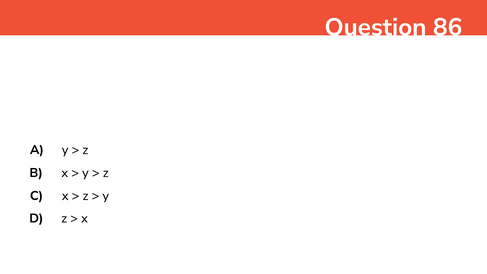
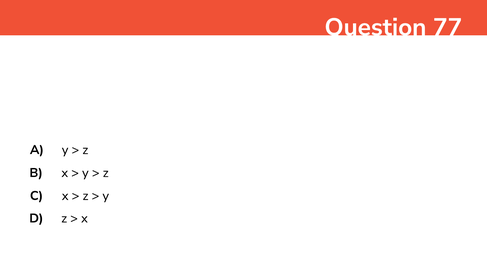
86: 86 -> 77
